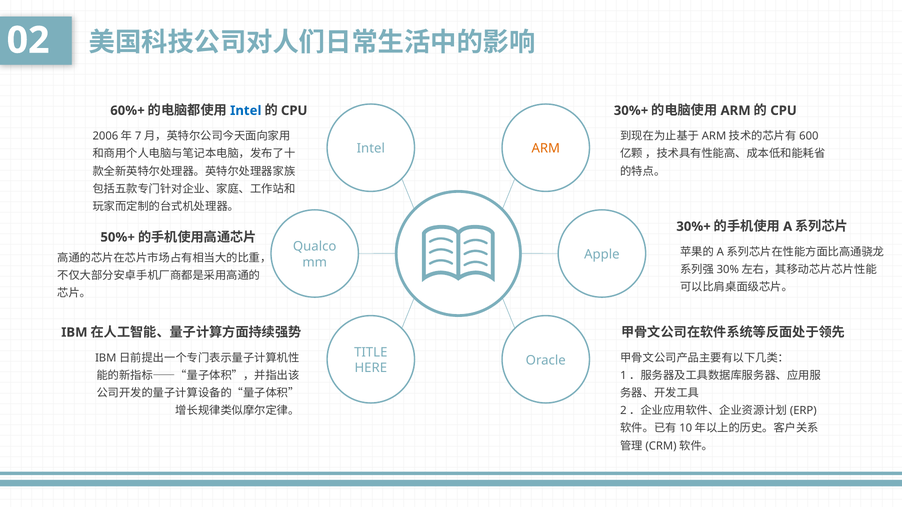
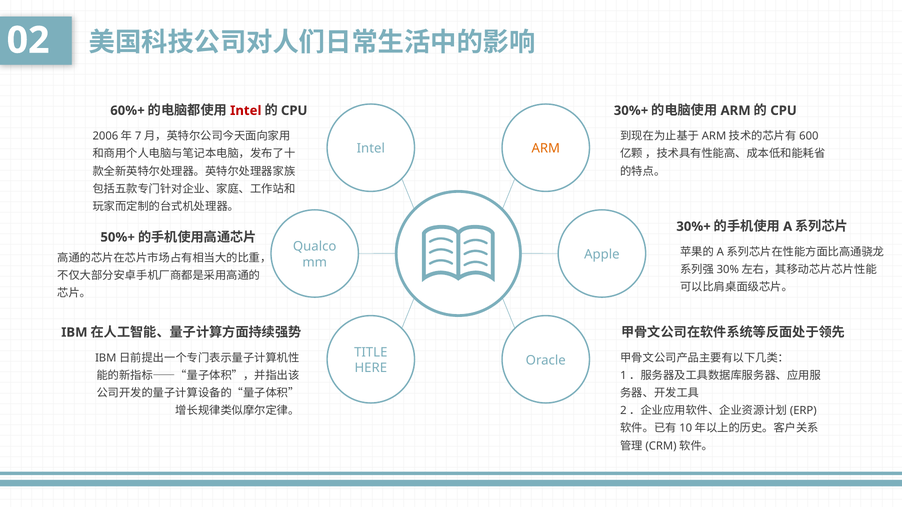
Intel at (246, 111) colour: blue -> red
